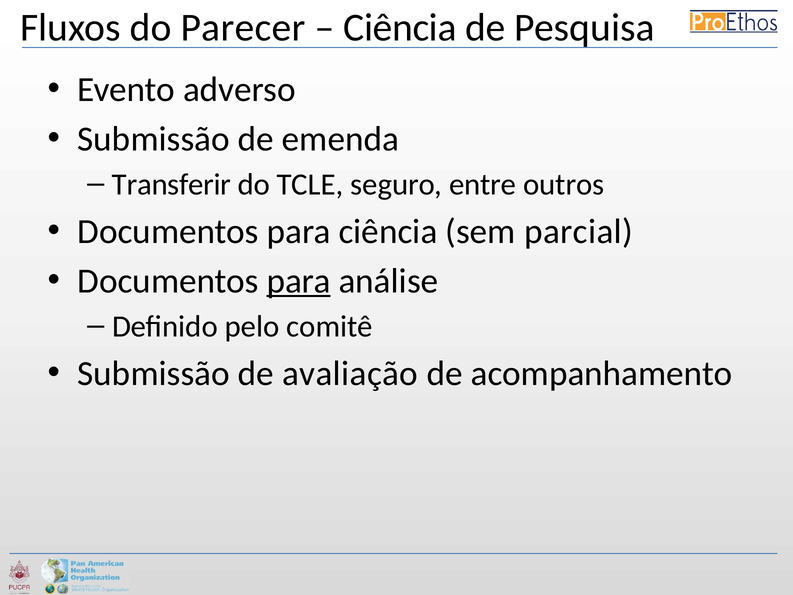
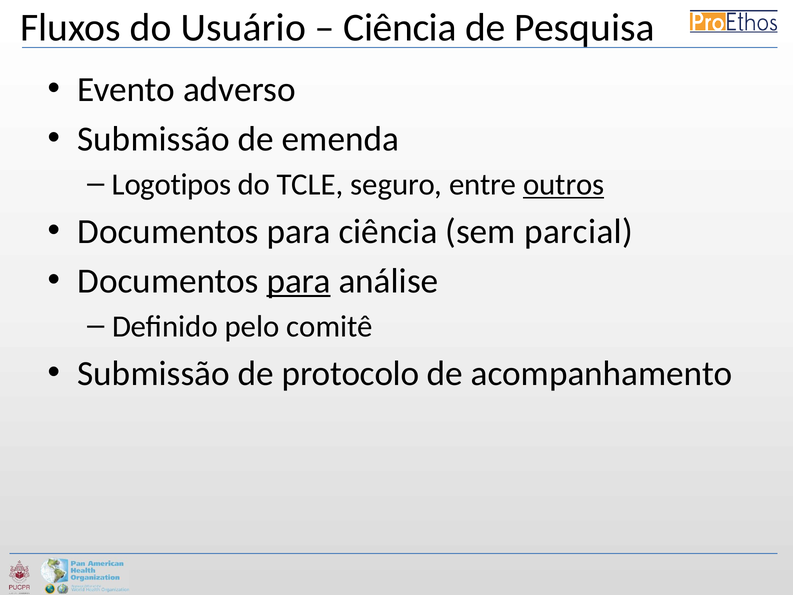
Parecer: Parecer -> Usuário
Transferir: Transferir -> Logotipos
outros underline: none -> present
avaliação: avaliação -> protocolo
